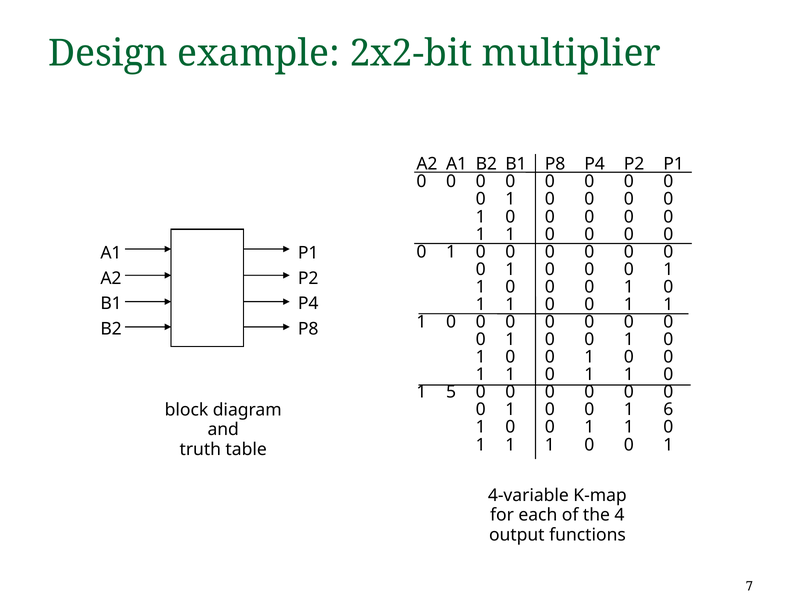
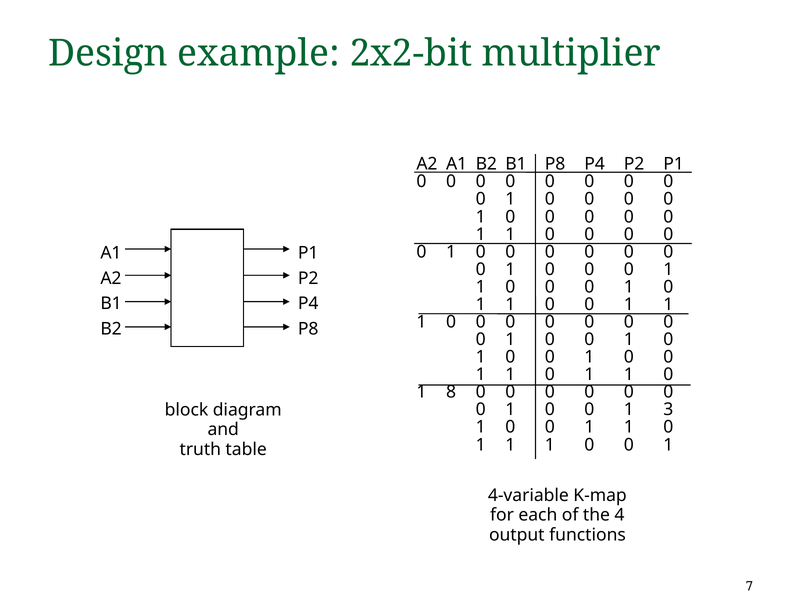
5: 5 -> 8
6: 6 -> 3
